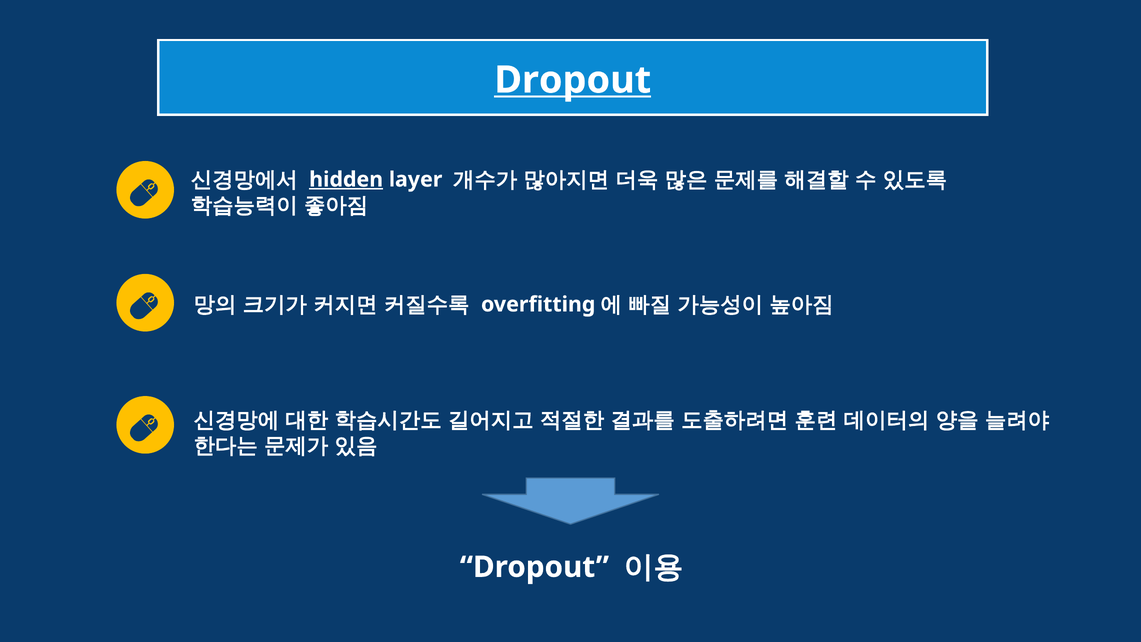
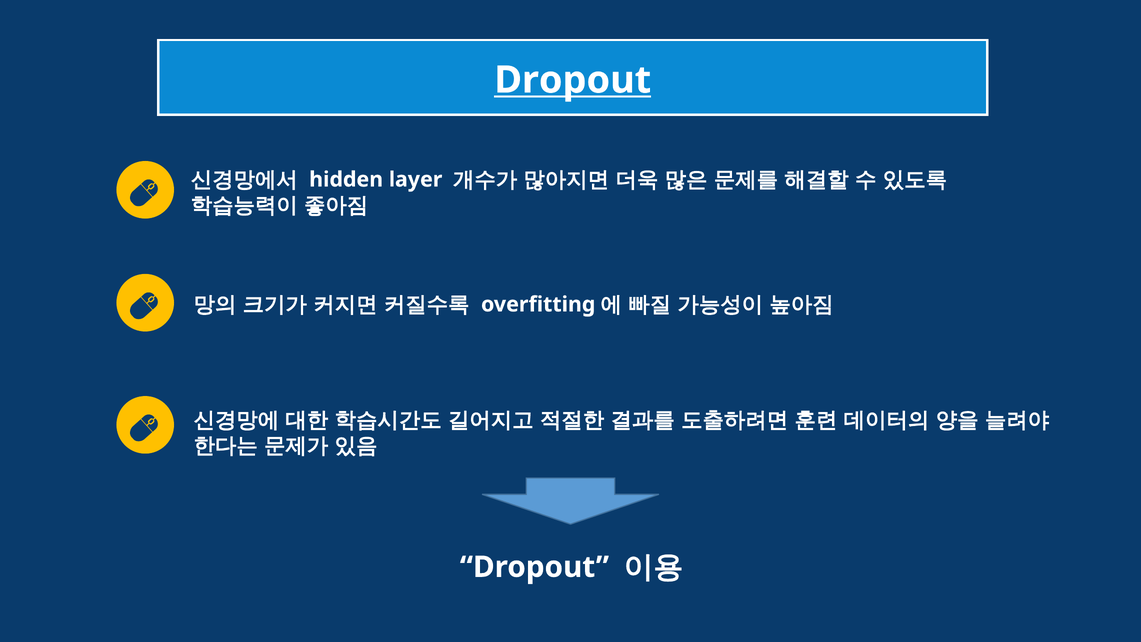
hidden underline: present -> none
